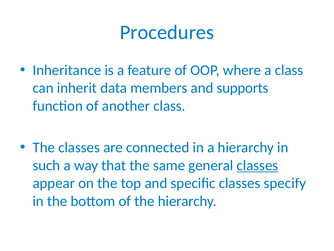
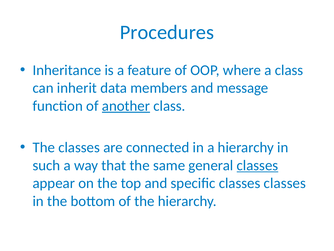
supports: supports -> message
another underline: none -> present
classes specify: specify -> classes
